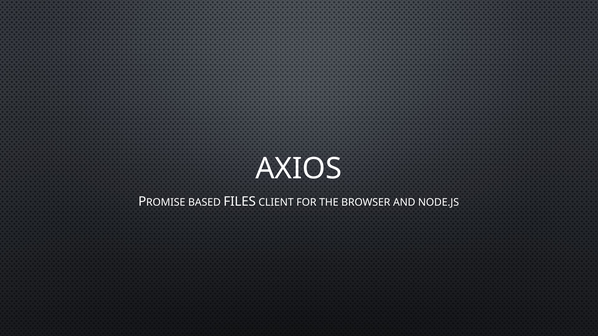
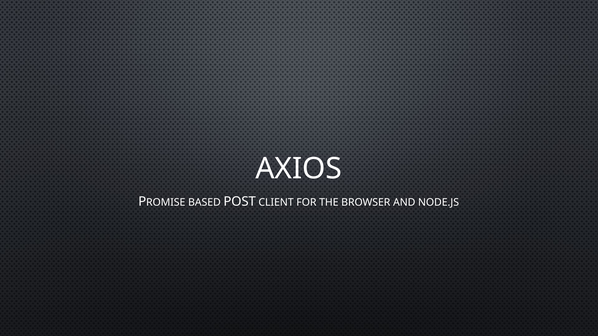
FILES: FILES -> POST
